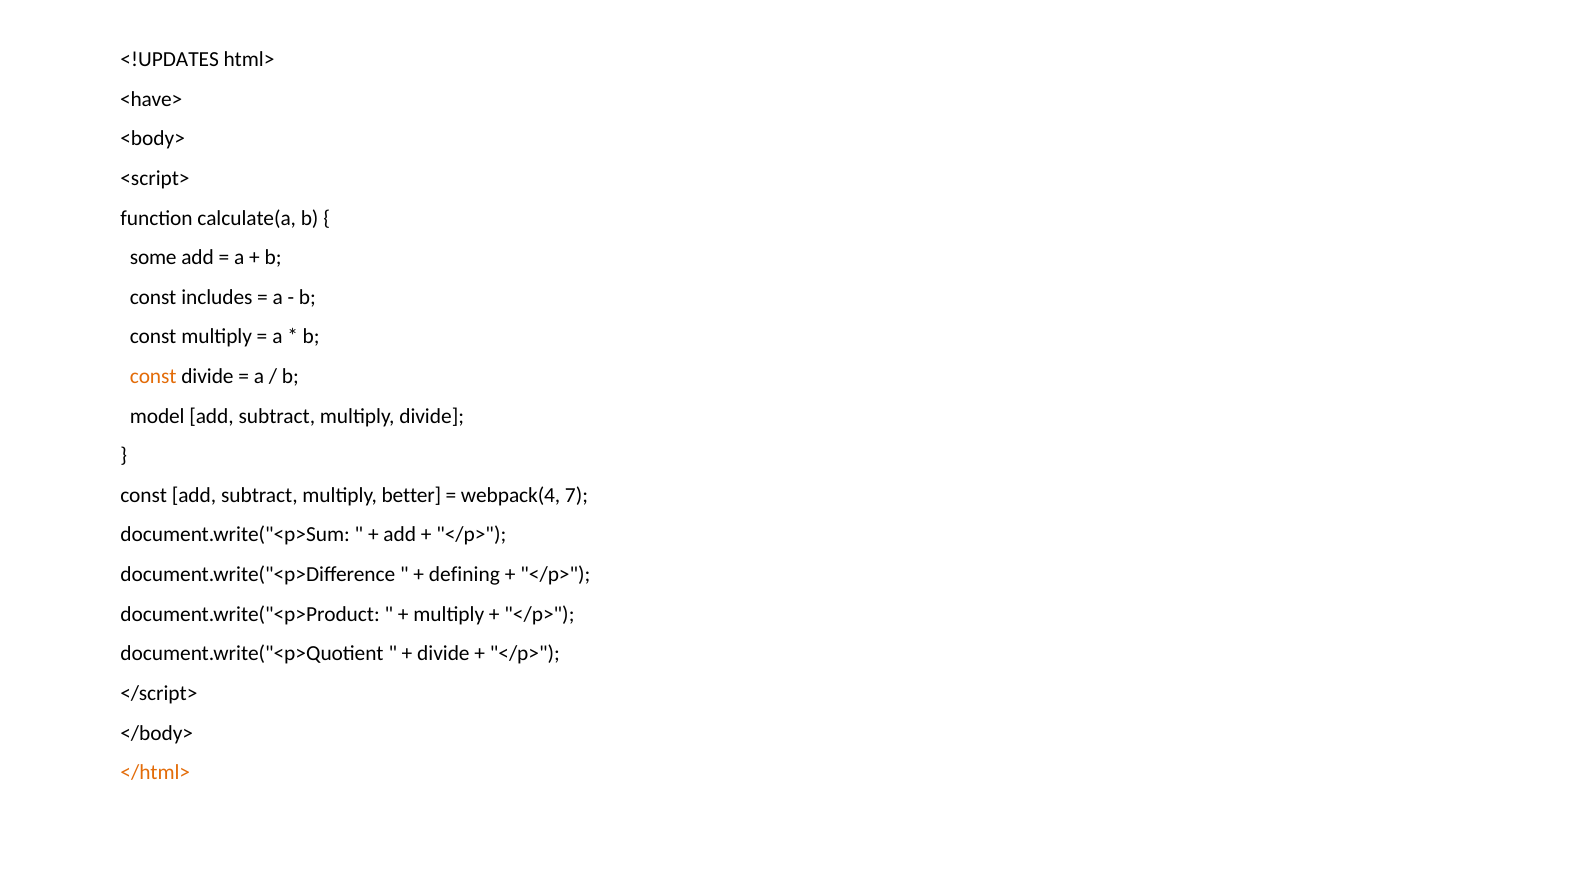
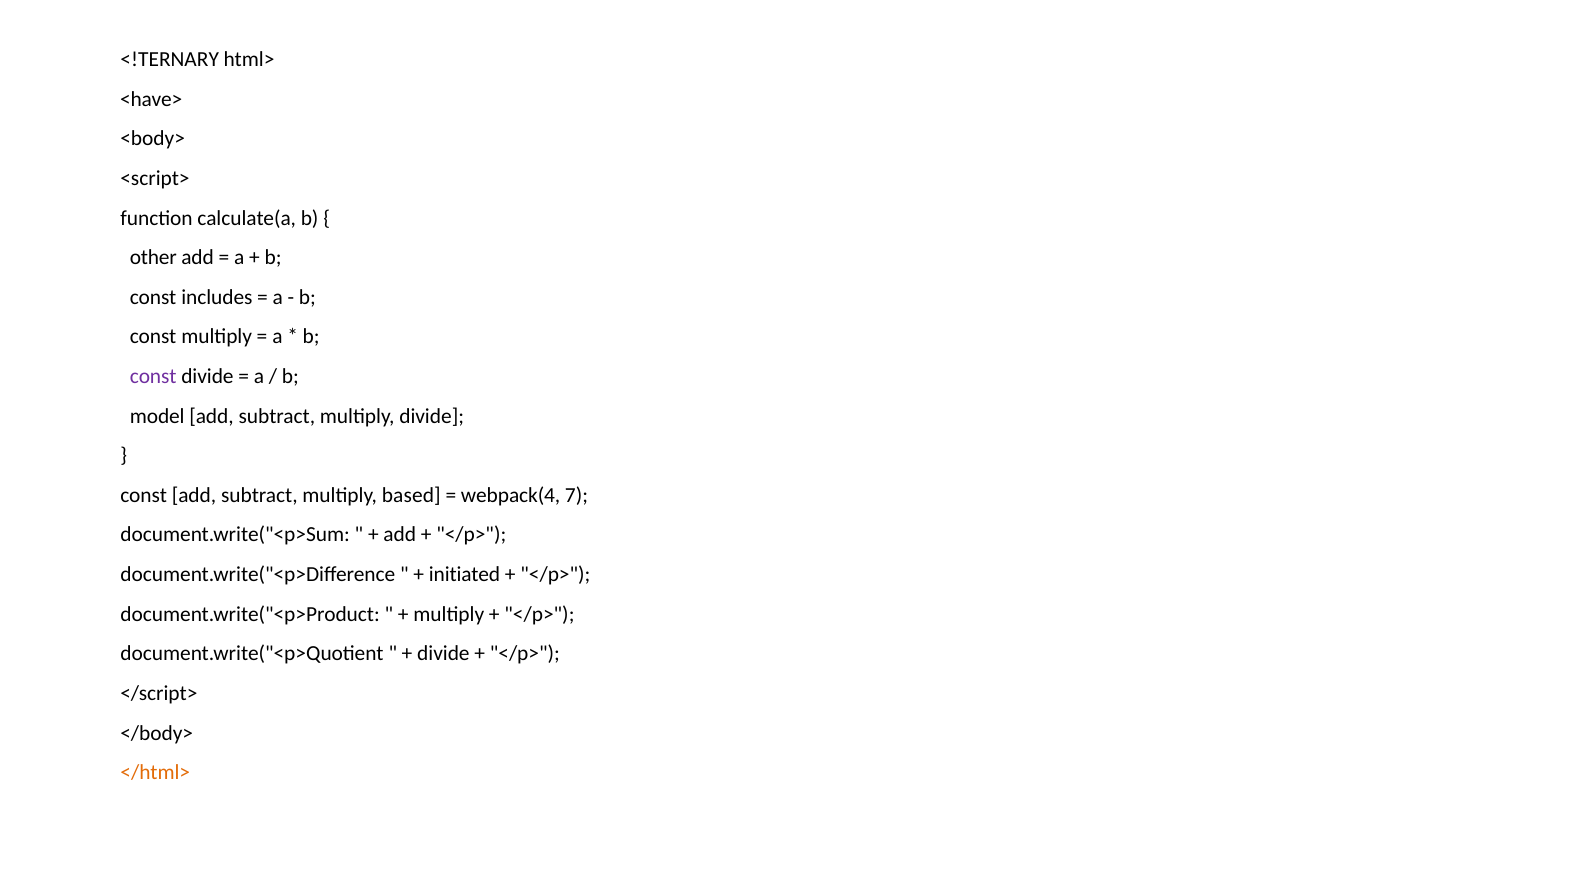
<!UPDATES: <!UPDATES -> <!TERNARY
some: some -> other
const at (153, 376) colour: orange -> purple
better: better -> based
defining: defining -> initiated
